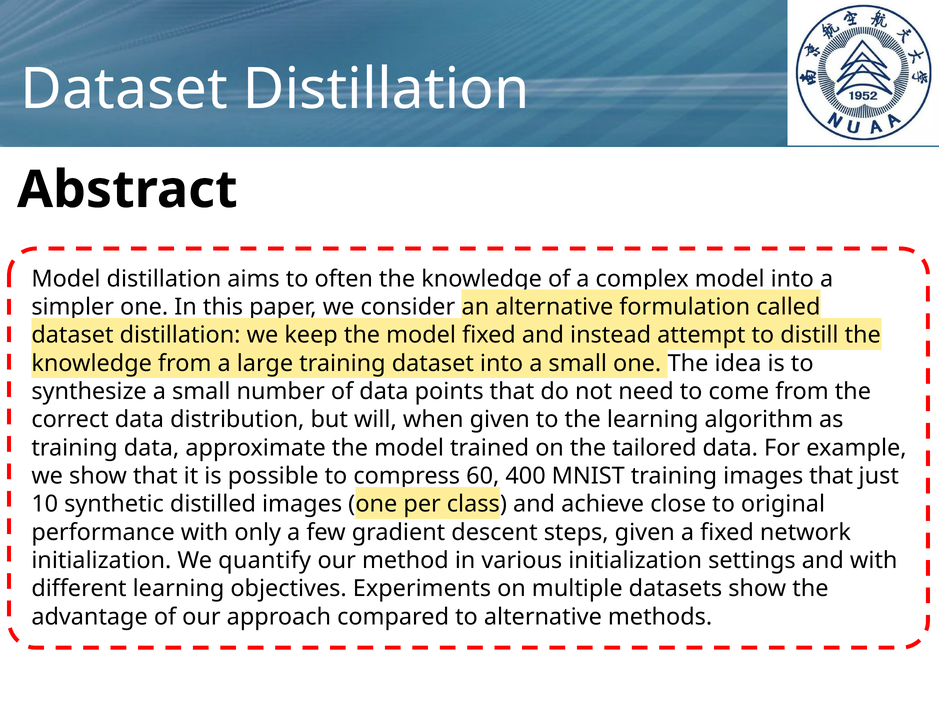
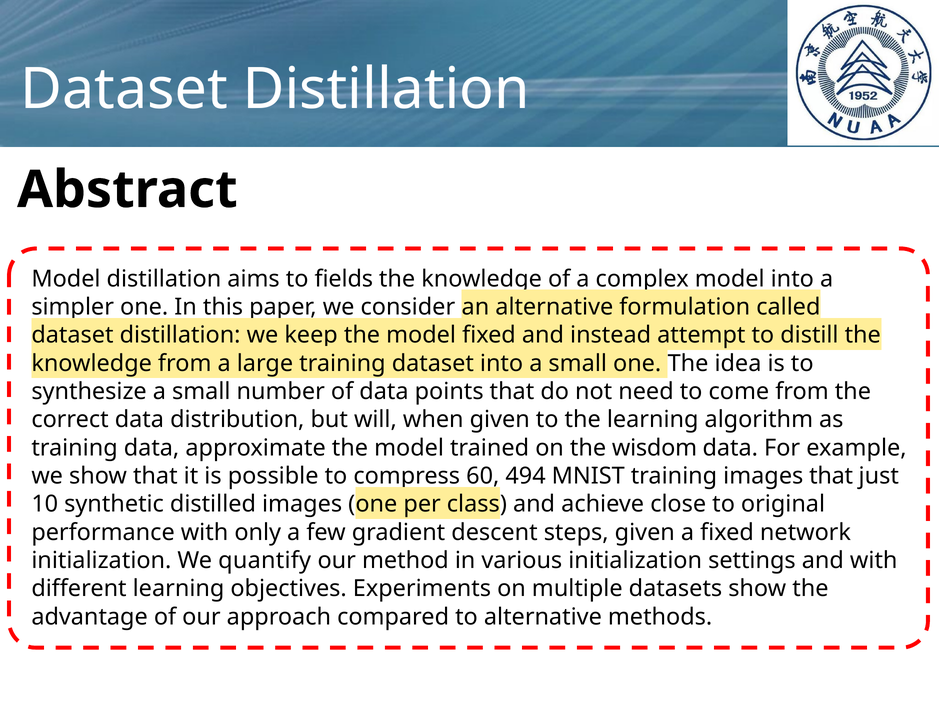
often: often -> fields
tailored: tailored -> wisdom
400: 400 -> 494
